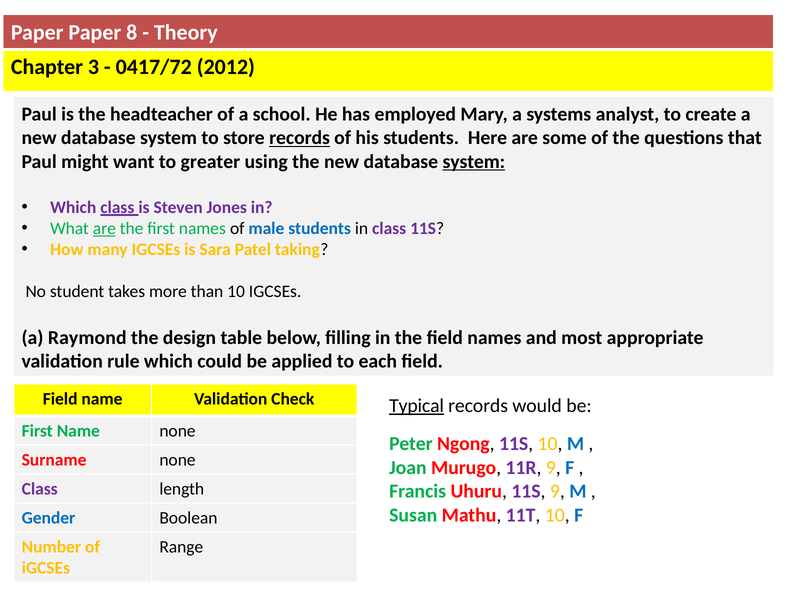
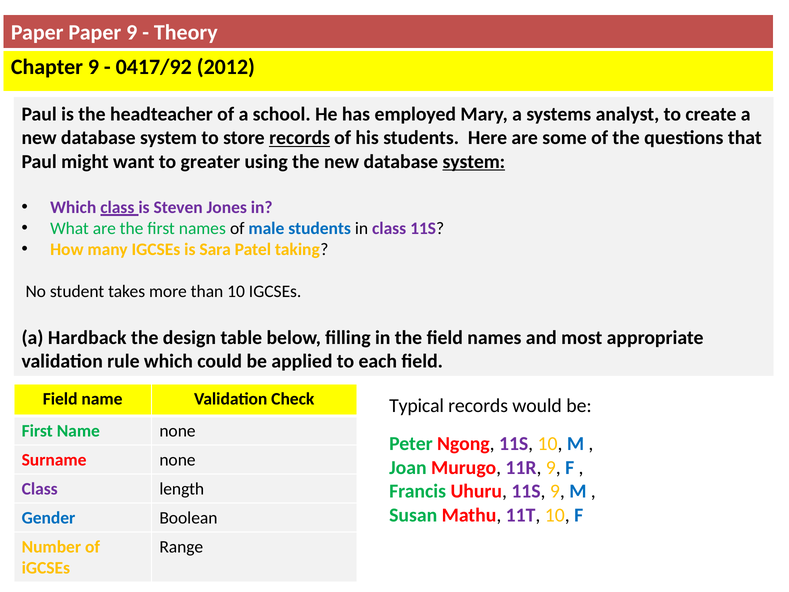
Paper 8: 8 -> 9
Chapter 3: 3 -> 9
0417/72: 0417/72 -> 0417/92
are at (104, 228) underline: present -> none
Raymond: Raymond -> Hardback
Typical underline: present -> none
